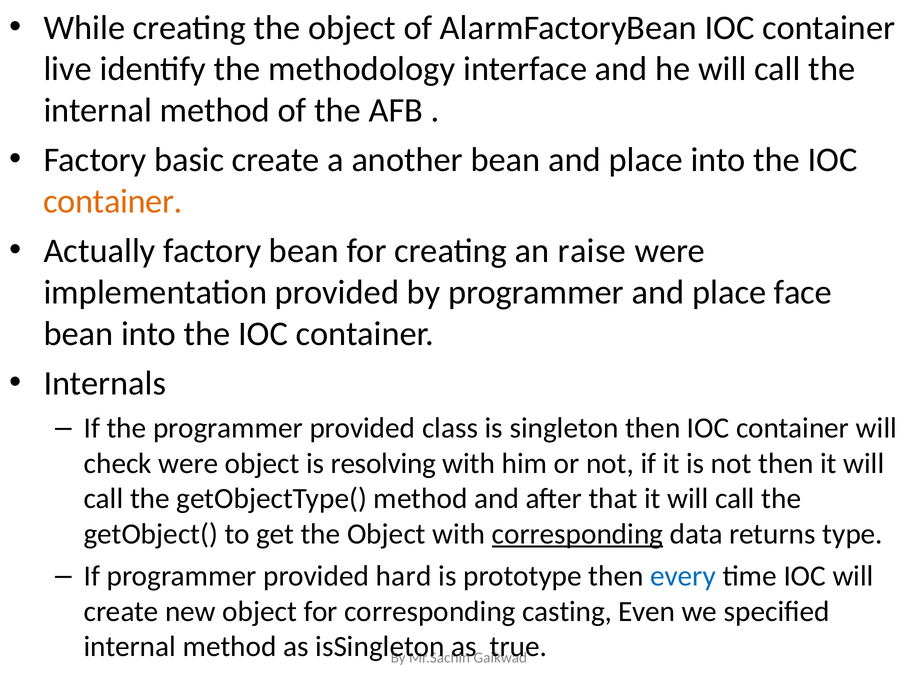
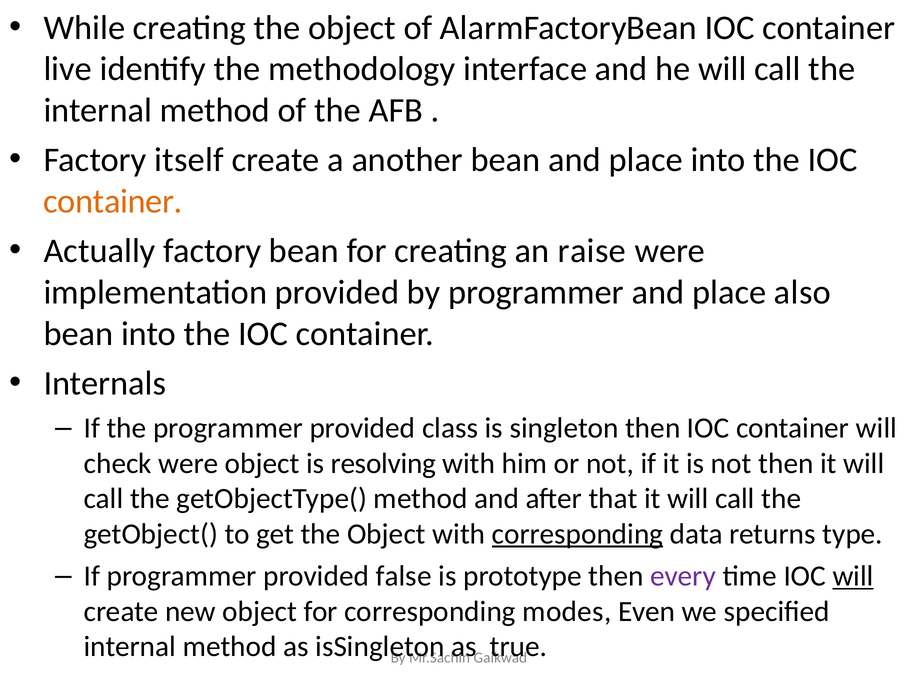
basic: basic -> itself
face: face -> also
hard: hard -> false
every colour: blue -> purple
will at (853, 576) underline: none -> present
casting: casting -> modes
